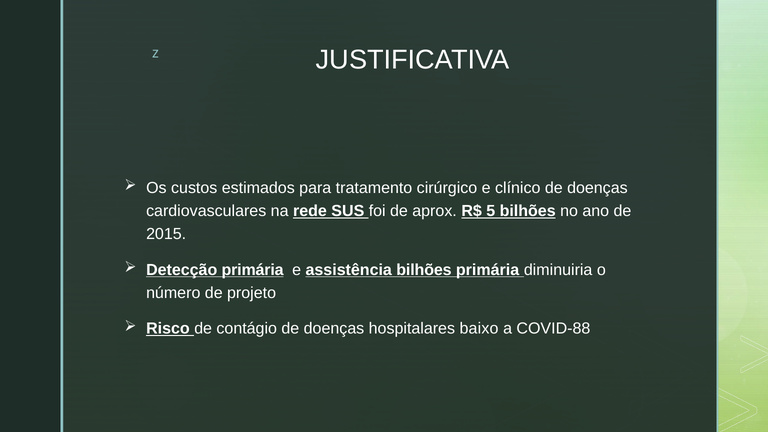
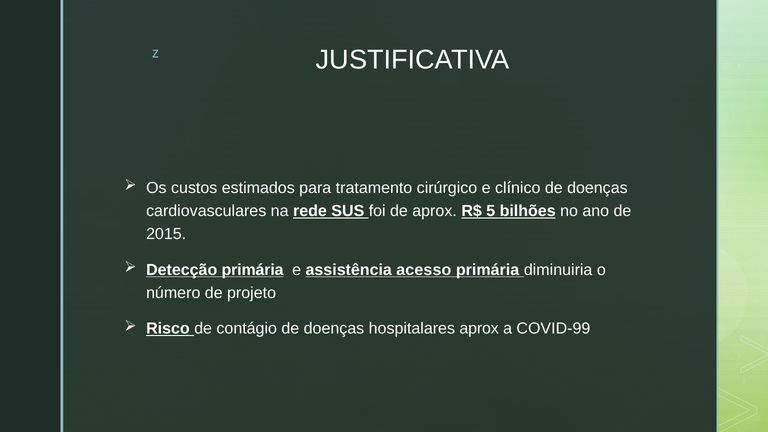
assistência bilhões: bilhões -> acesso
hospitalares baixo: baixo -> aprox
COVID-88: COVID-88 -> COVID-99
